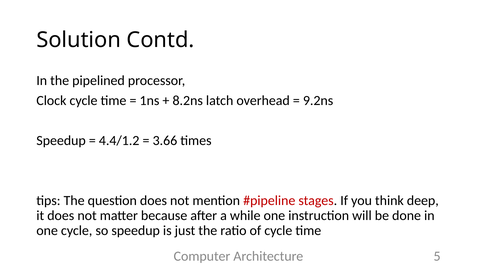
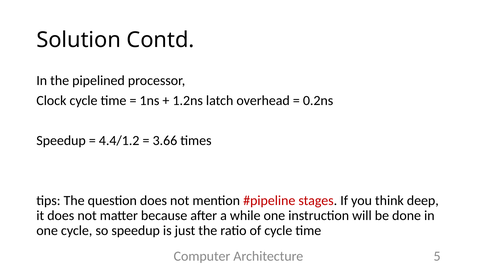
8.2ns: 8.2ns -> 1.2ns
9.2ns: 9.2ns -> 0.2ns
